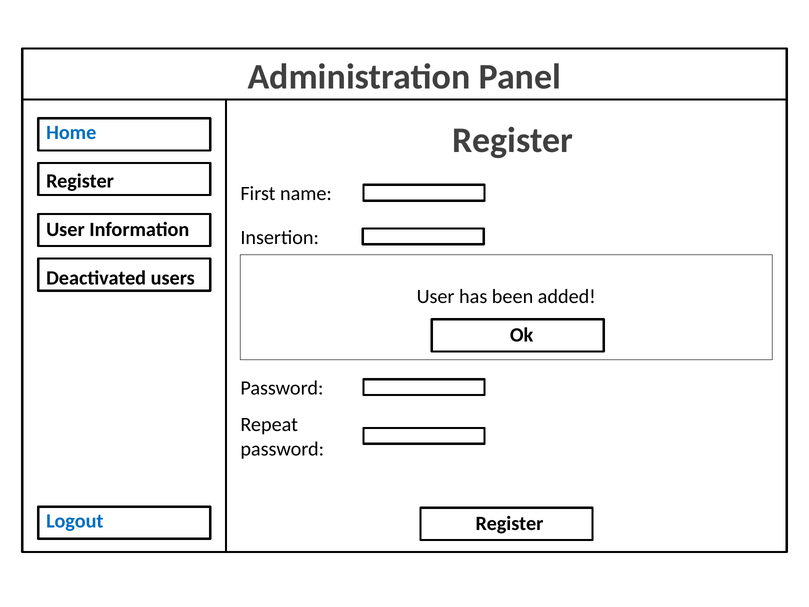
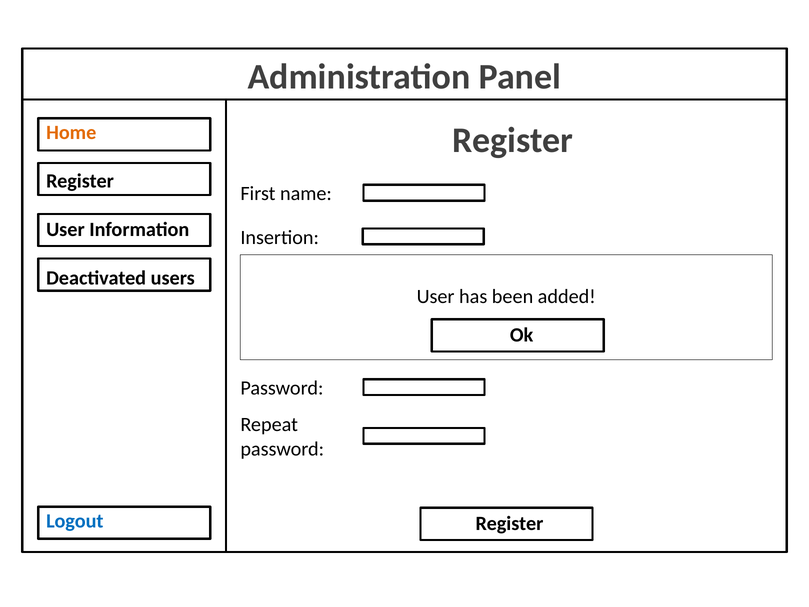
Home colour: blue -> orange
